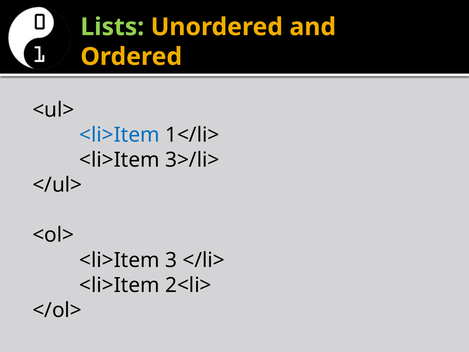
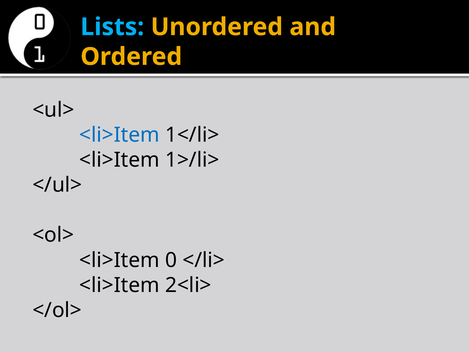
Lists colour: light green -> light blue
3>/li>: 3>/li> -> 1>/li>
3: 3 -> 0
